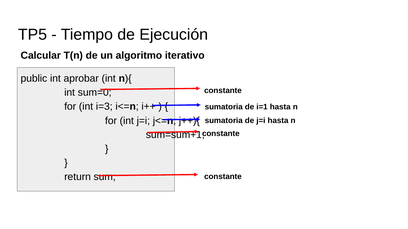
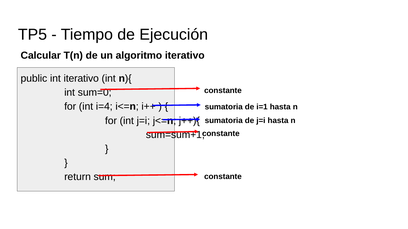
int aprobar: aprobar -> iterativo
i=3: i=3 -> i=4
